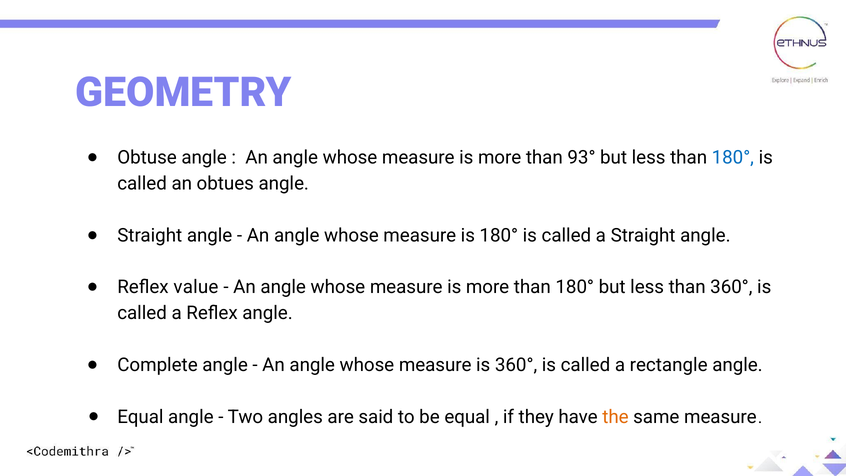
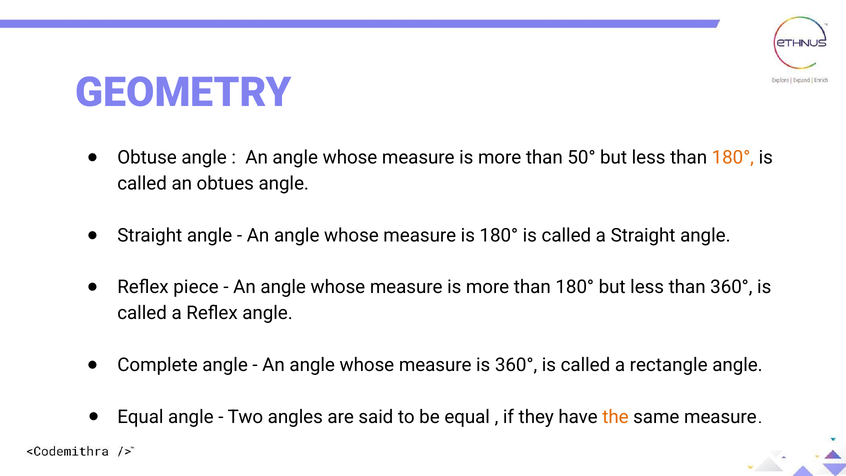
93°: 93° -> 50°
180° at (733, 158) colour: blue -> orange
value: value -> piece
